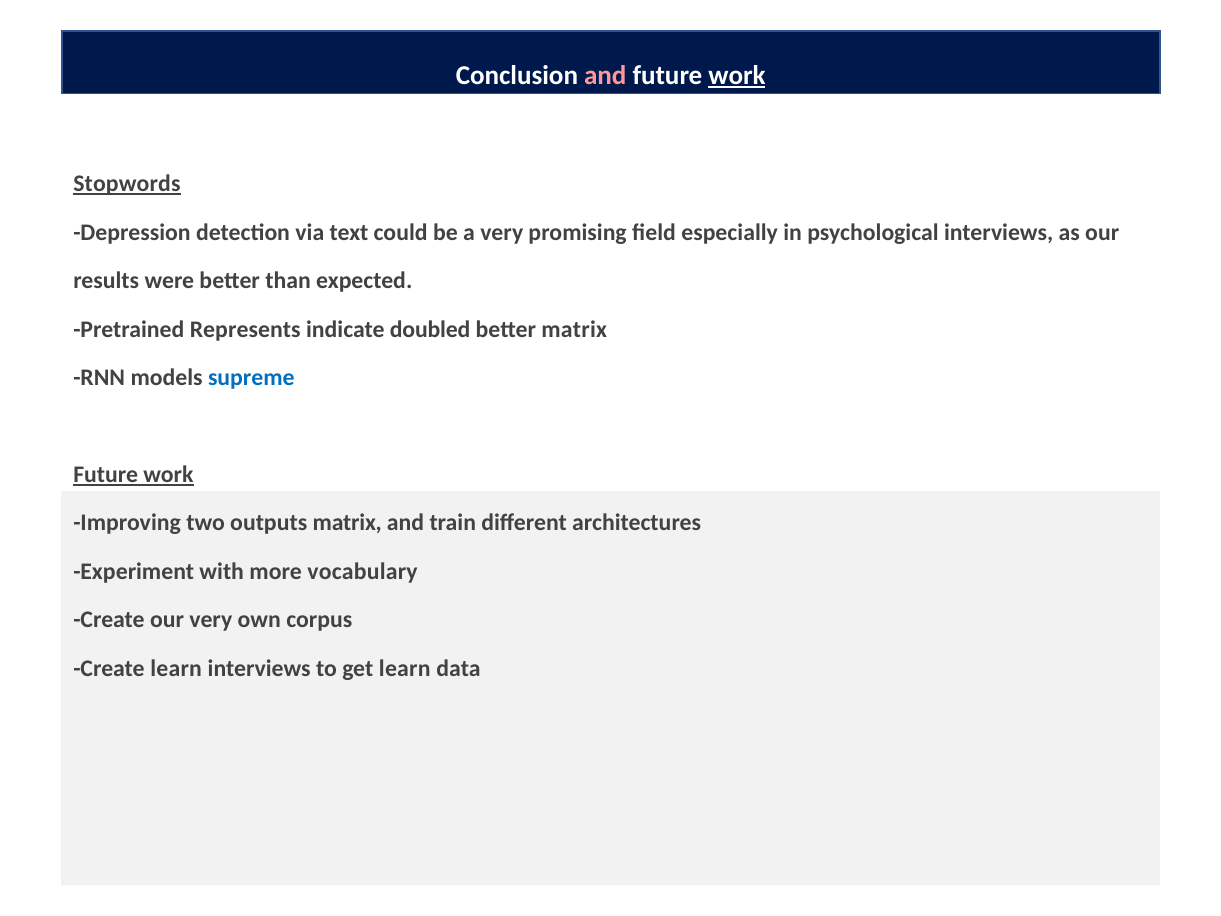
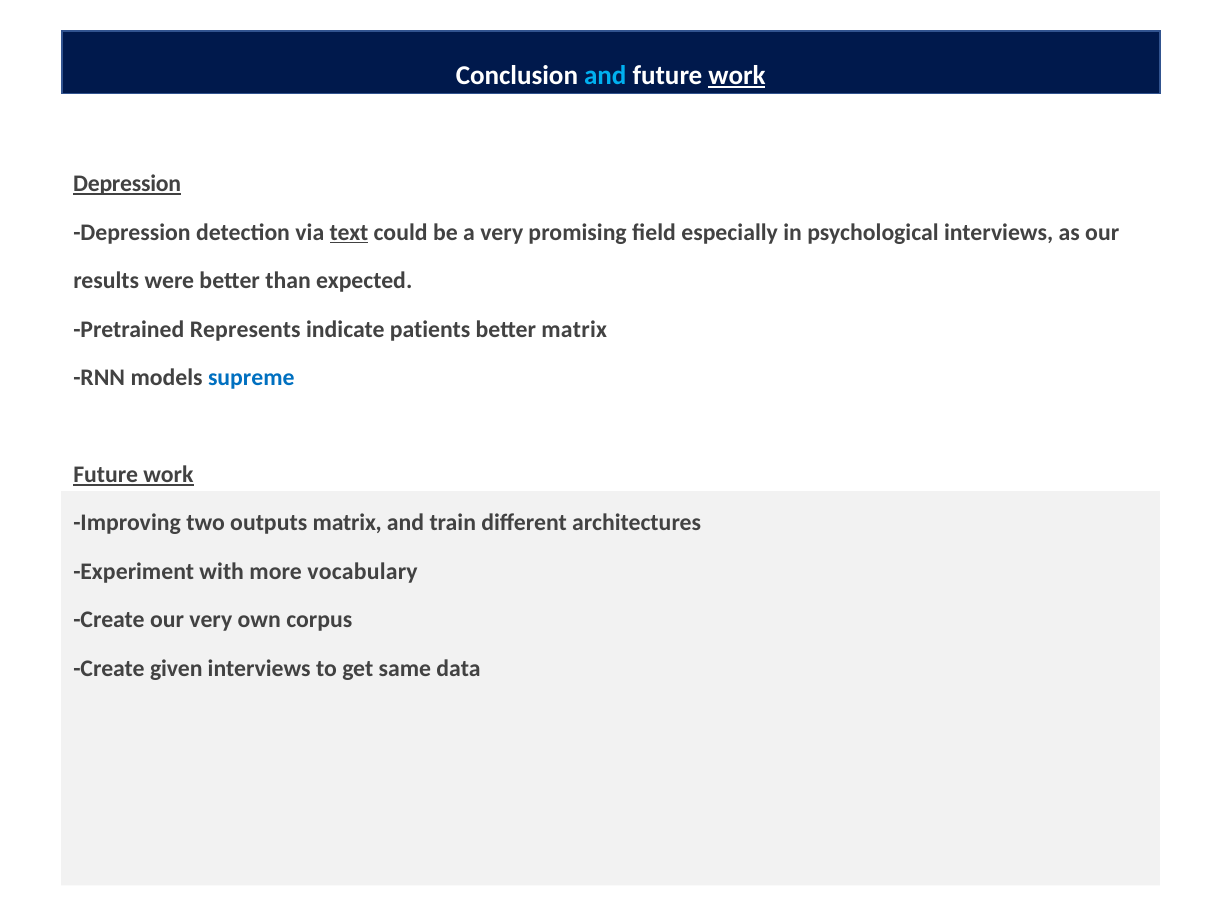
and at (605, 76) colour: pink -> light blue
Stopwords at (127, 184): Stopwords -> Depression
text underline: none -> present
doubled: doubled -> patients
Create learn: learn -> given
get learn: learn -> same
